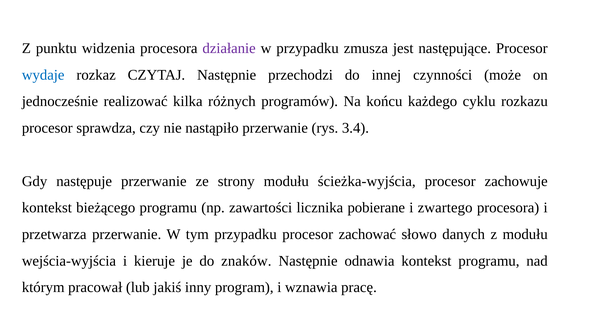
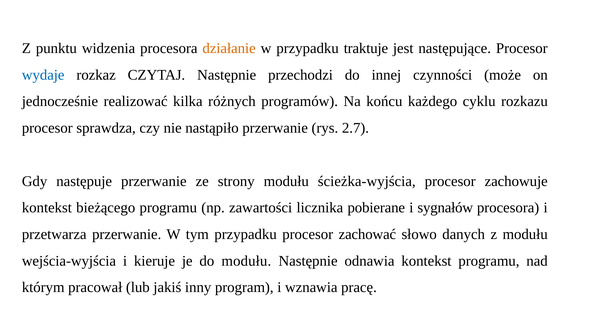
działanie colour: purple -> orange
zmusza: zmusza -> traktuje
3.4: 3.4 -> 2.7
zwartego: zwartego -> sygnałów
do znaków: znaków -> modułu
